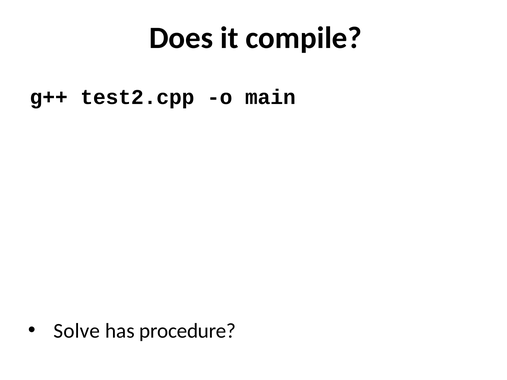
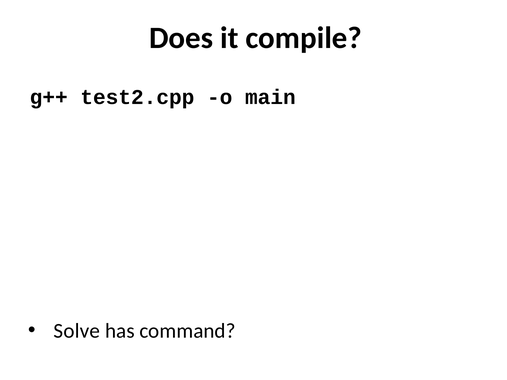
procedure: procedure -> command
